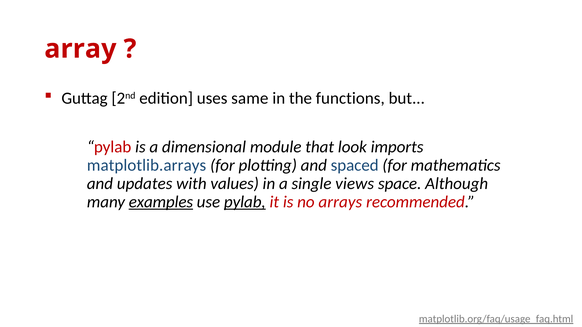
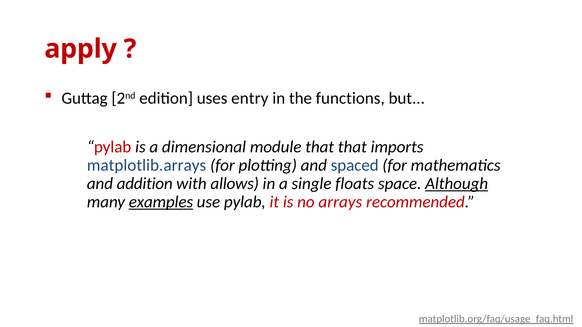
array: array -> apply
same: same -> entry
that look: look -> that
updates: updates -> addition
values: values -> allows
views: views -> floats
Although underline: none -> present
pylab at (245, 202) underline: present -> none
